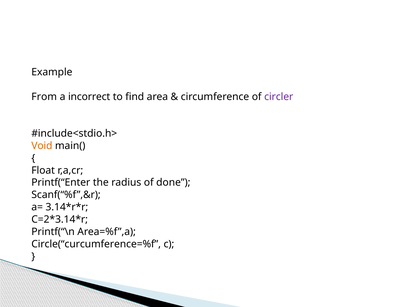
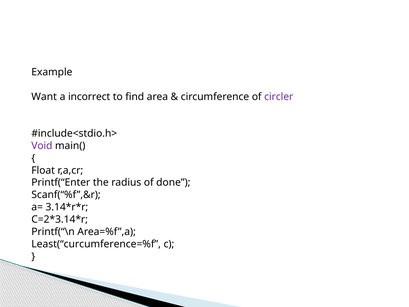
From: From -> Want
Void colour: orange -> purple
Circle(“curcumference=%f: Circle(“curcumference=%f -> Least(“curcumference=%f
